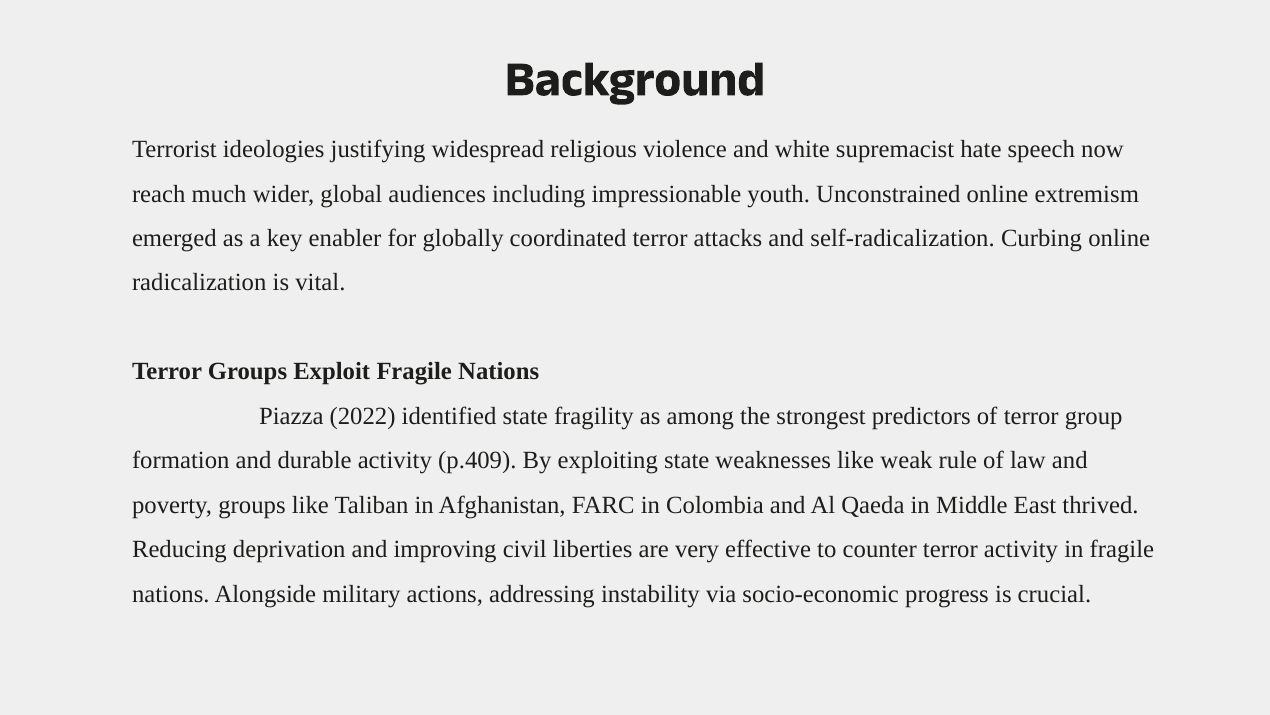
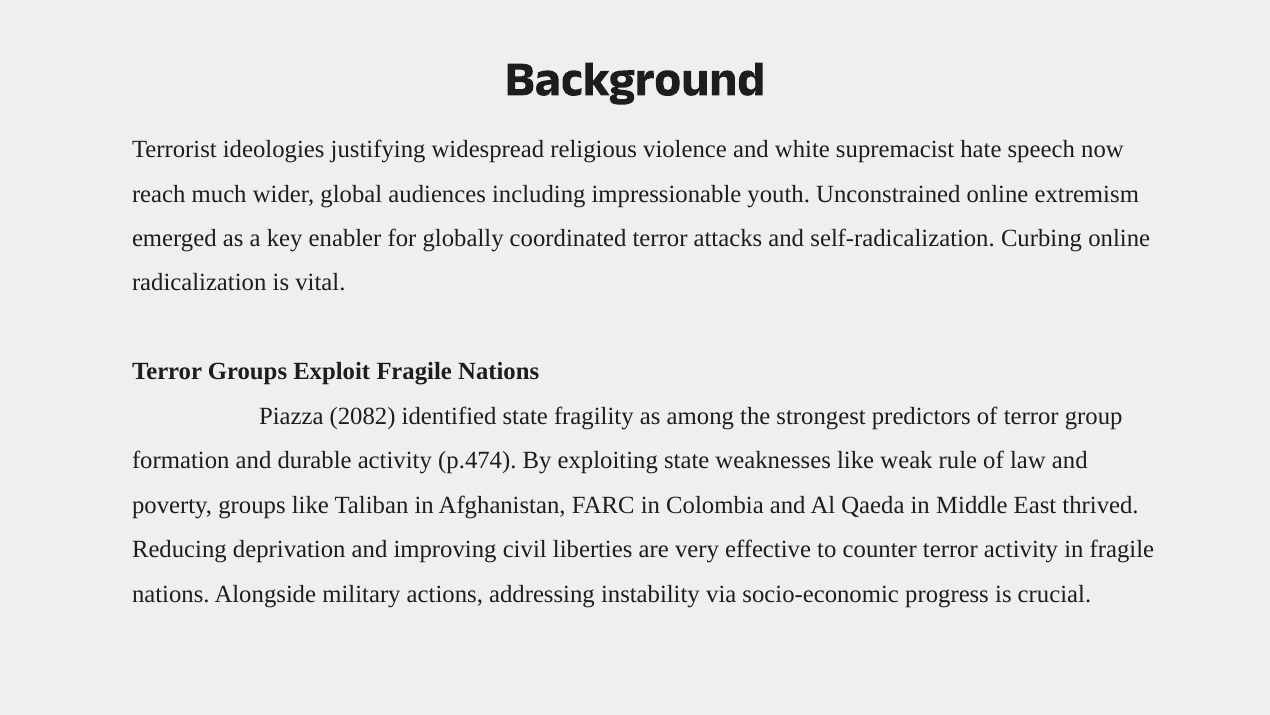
2022: 2022 -> 2082
p.409: p.409 -> p.474
